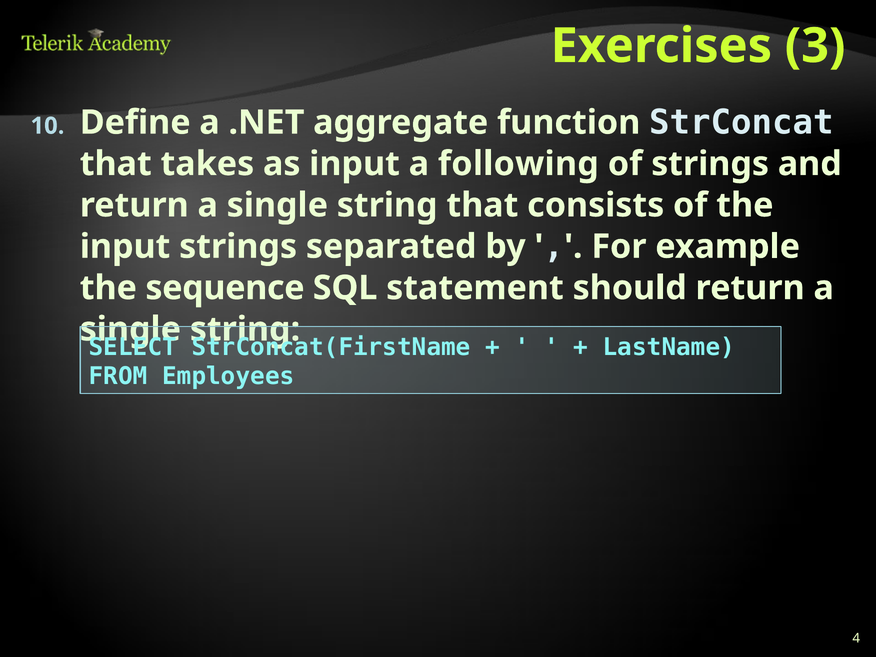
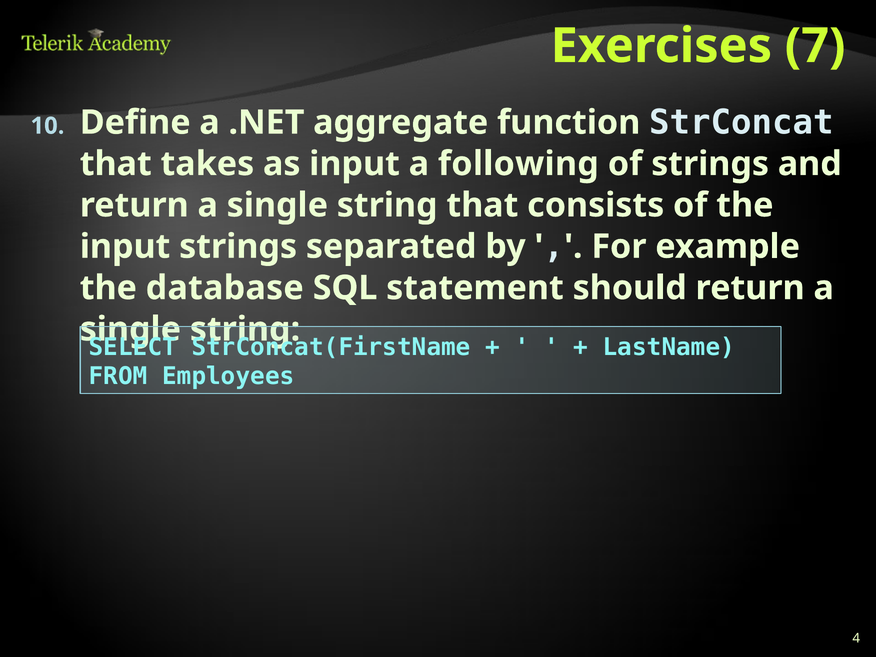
3: 3 -> 7
sequence: sequence -> database
